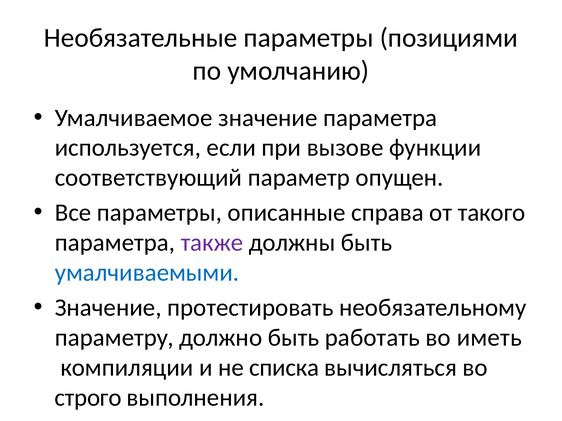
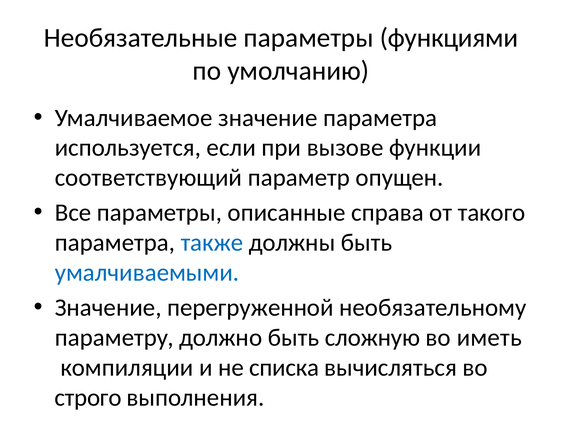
позициями: позициями -> функциями
также colour: purple -> blue
протестировать: протестировать -> перегруженной
работать: работать -> сложную
